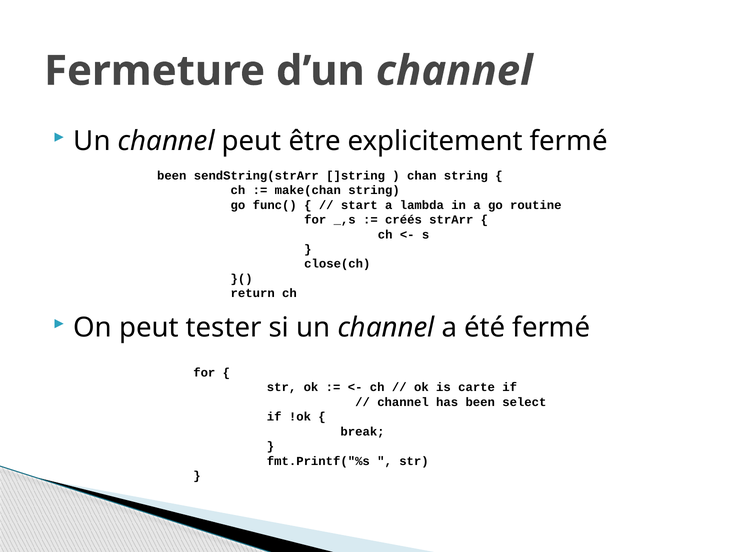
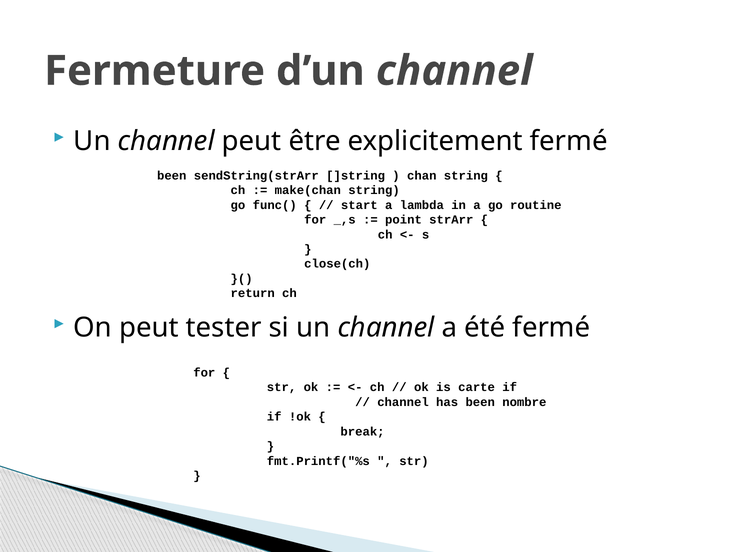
créés: créés -> point
select: select -> nombre
